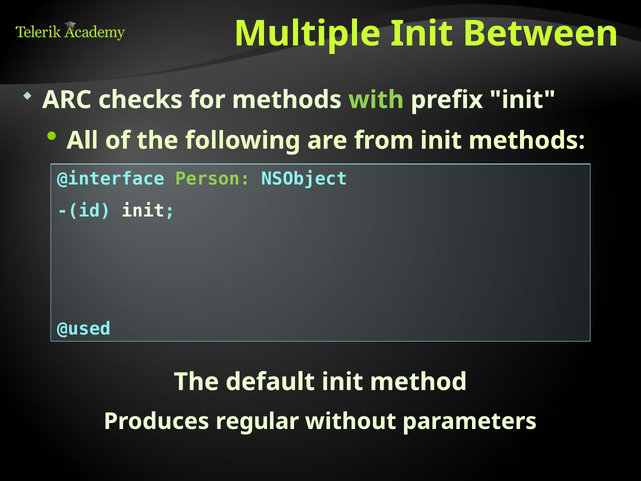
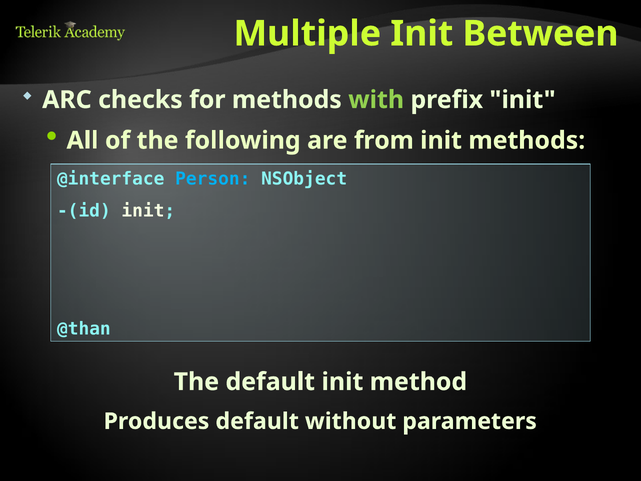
Person colour: light green -> light blue
@used: @used -> @than
Produces regular: regular -> default
